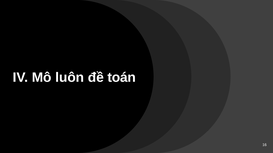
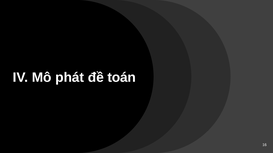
luôn: luôn -> phát
